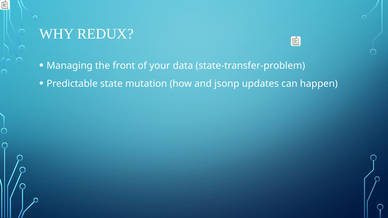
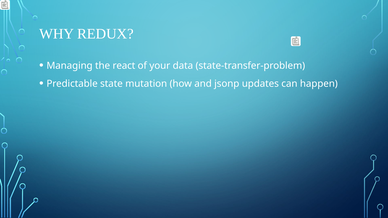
front: front -> react
